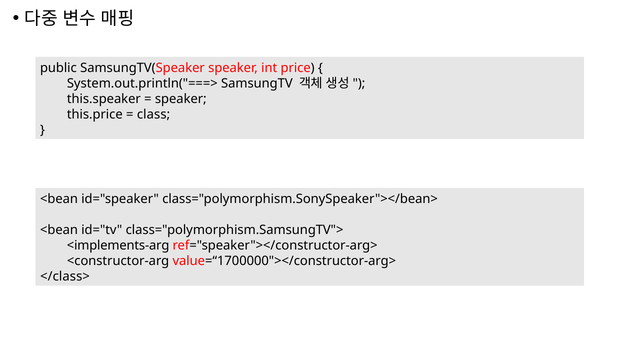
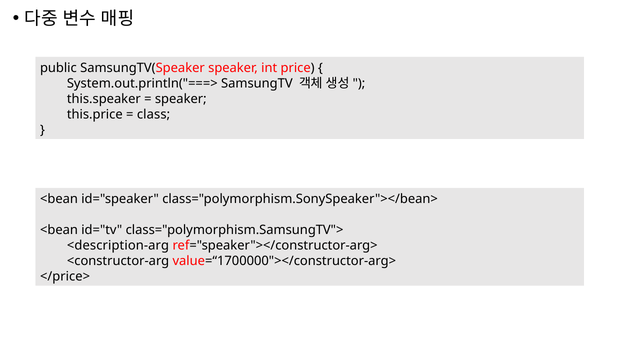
<implements-arg: <implements-arg -> <description-arg
</class>: </class> -> </price>
